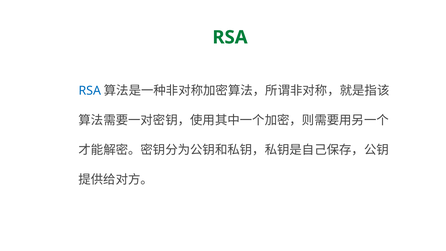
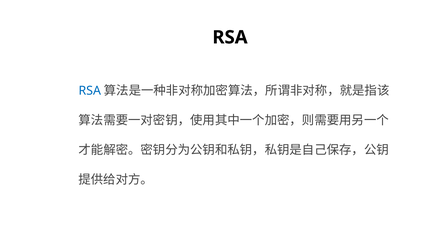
RSA at (230, 37) colour: green -> black
